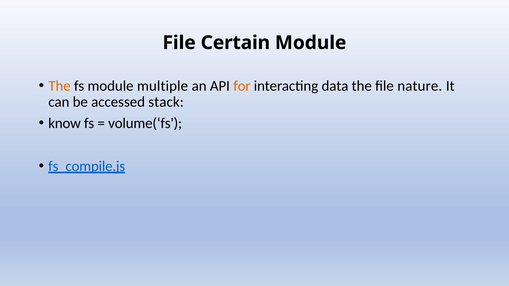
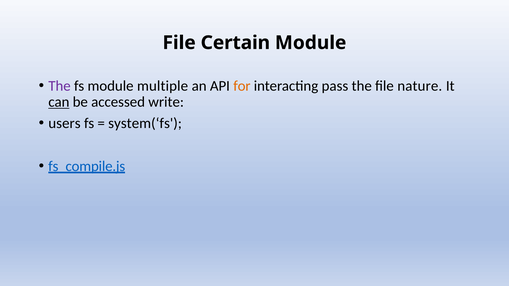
The at (60, 86) colour: orange -> purple
data: data -> pass
can underline: none -> present
stack: stack -> write
know: know -> users
volume(‘fs: volume(‘fs -> system(‘fs
